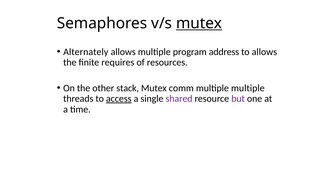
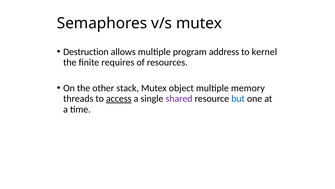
mutex at (199, 23) underline: present -> none
Alternately: Alternately -> Destruction
to allows: allows -> kernel
comm: comm -> object
multiple multiple: multiple -> memory
but colour: purple -> blue
